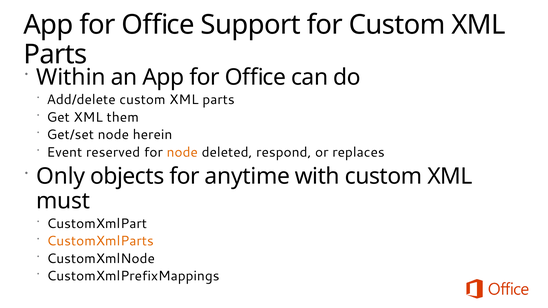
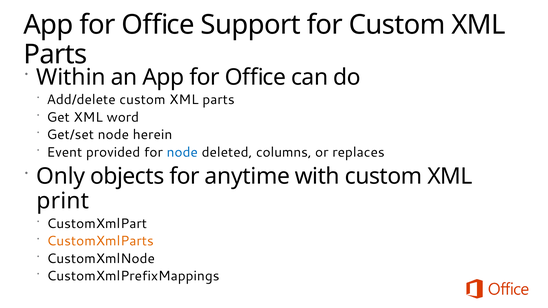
them: them -> word
reserved: reserved -> provided
node at (182, 152) colour: orange -> blue
respond: respond -> columns
must: must -> print
